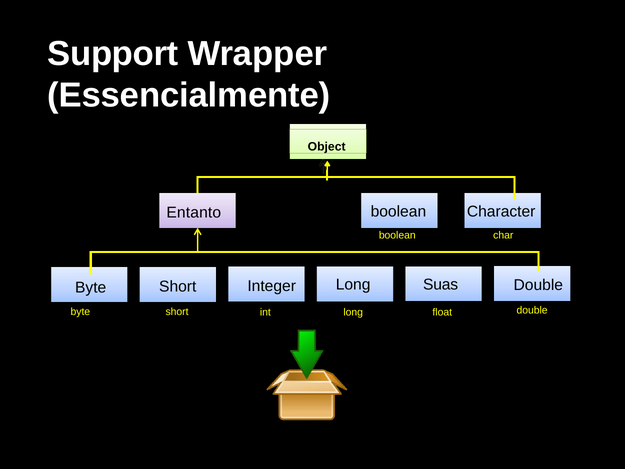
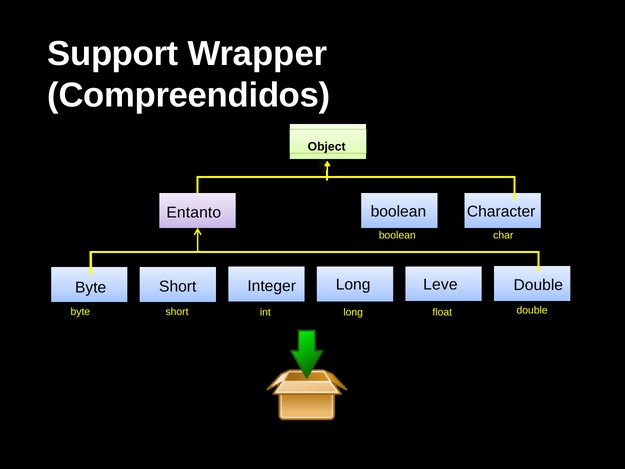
Essencialmente: Essencialmente -> Compreendidos
Suas: Suas -> Leve
